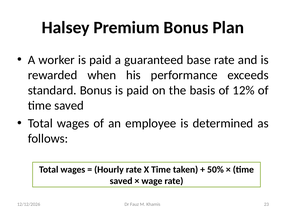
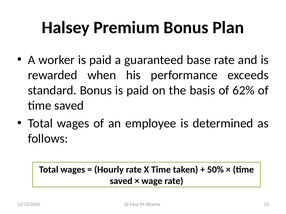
12%: 12% -> 62%
